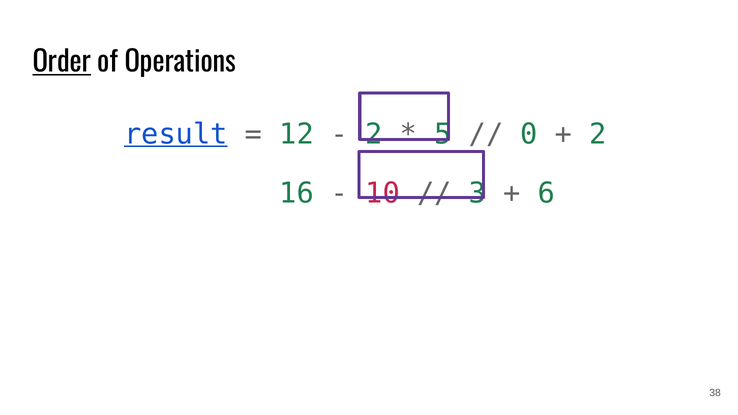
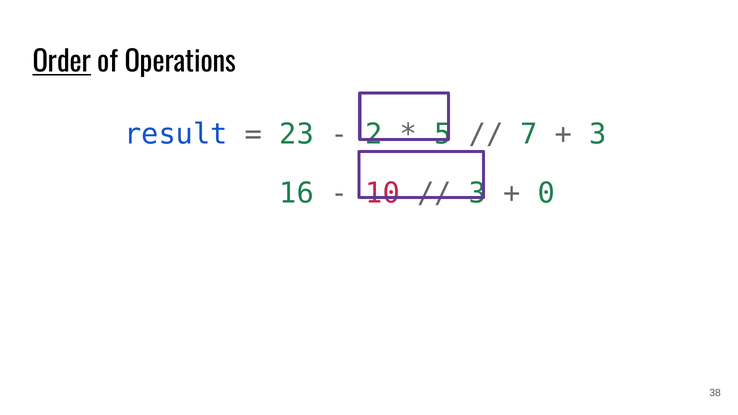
result underline: present -> none
12: 12 -> 23
0: 0 -> 7
2 at (598, 134): 2 -> 3
6: 6 -> 0
